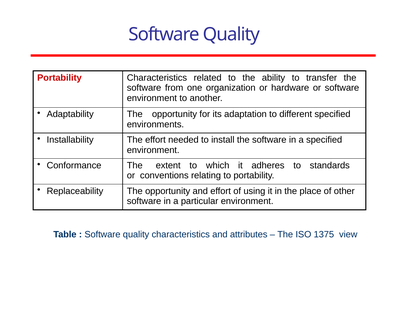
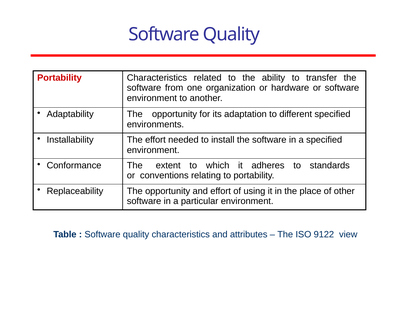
1375: 1375 -> 9122
